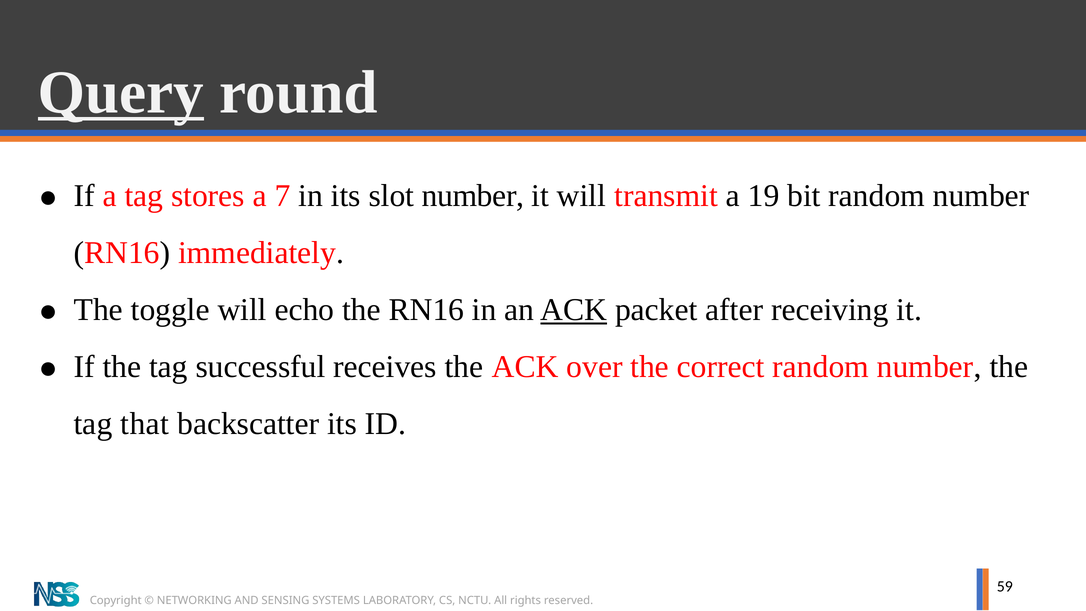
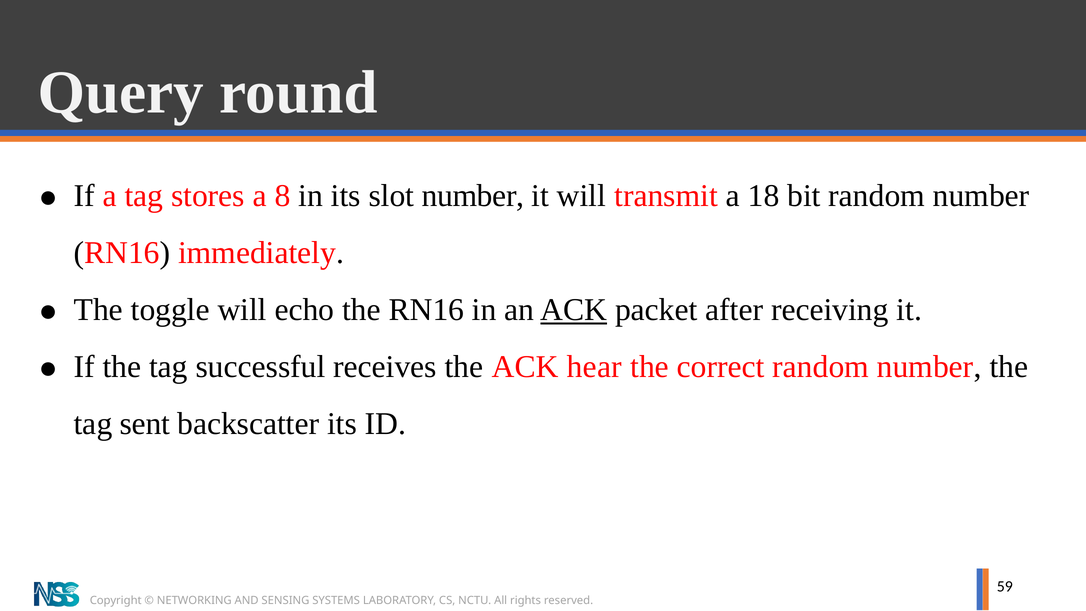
Query underline: present -> none
7: 7 -> 8
19: 19 -> 18
over: over -> hear
that: that -> sent
